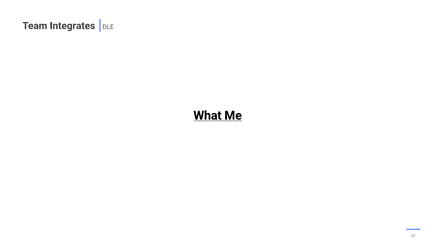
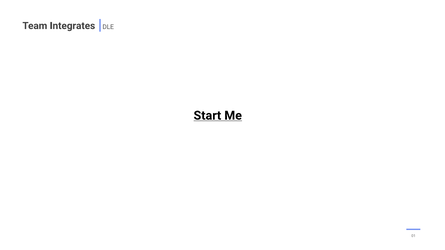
What: What -> Start
